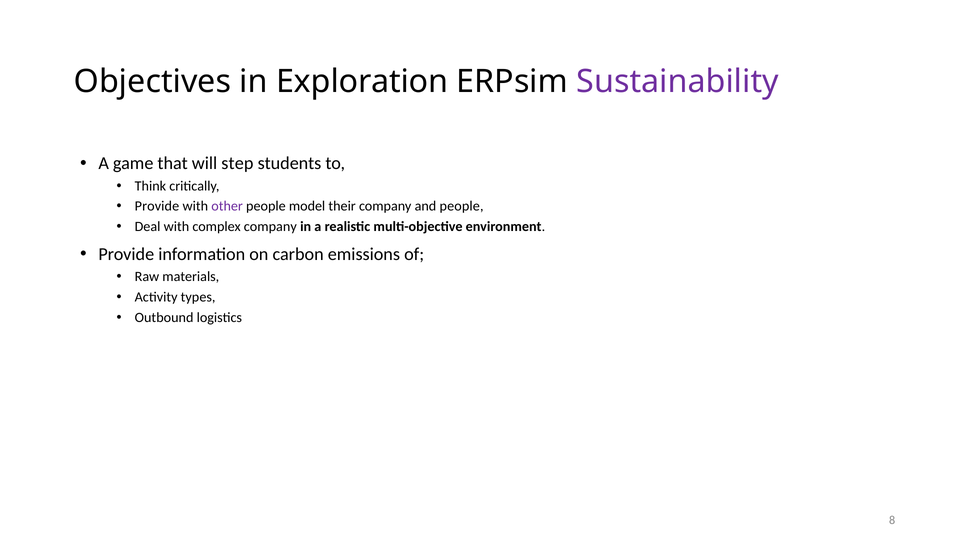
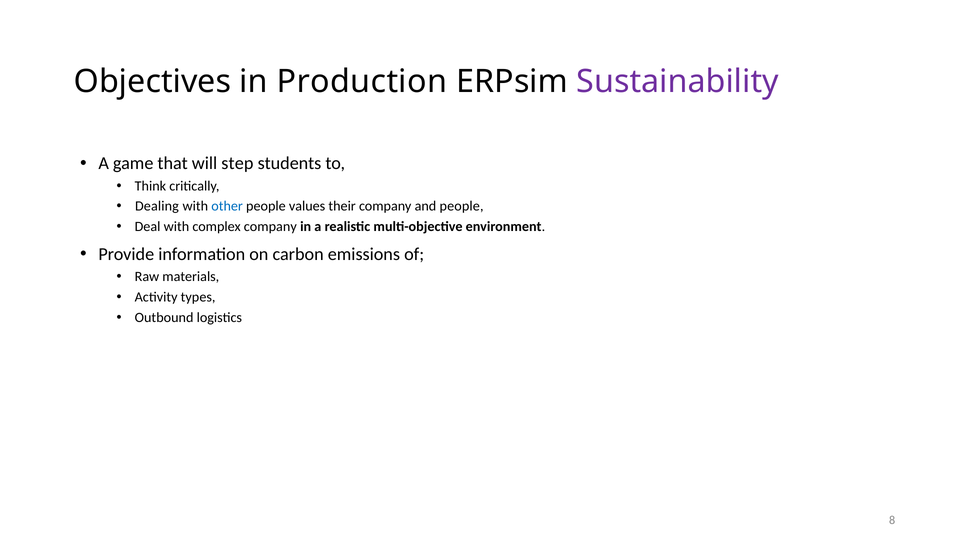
Exploration: Exploration -> Production
Provide at (157, 206): Provide -> Dealing
other colour: purple -> blue
model: model -> values
